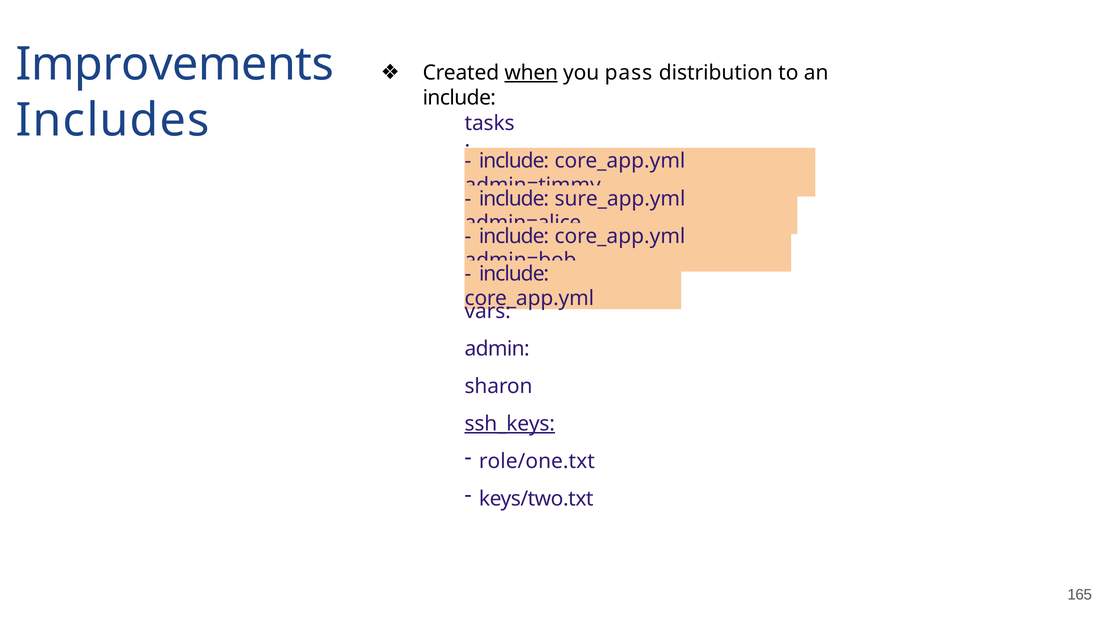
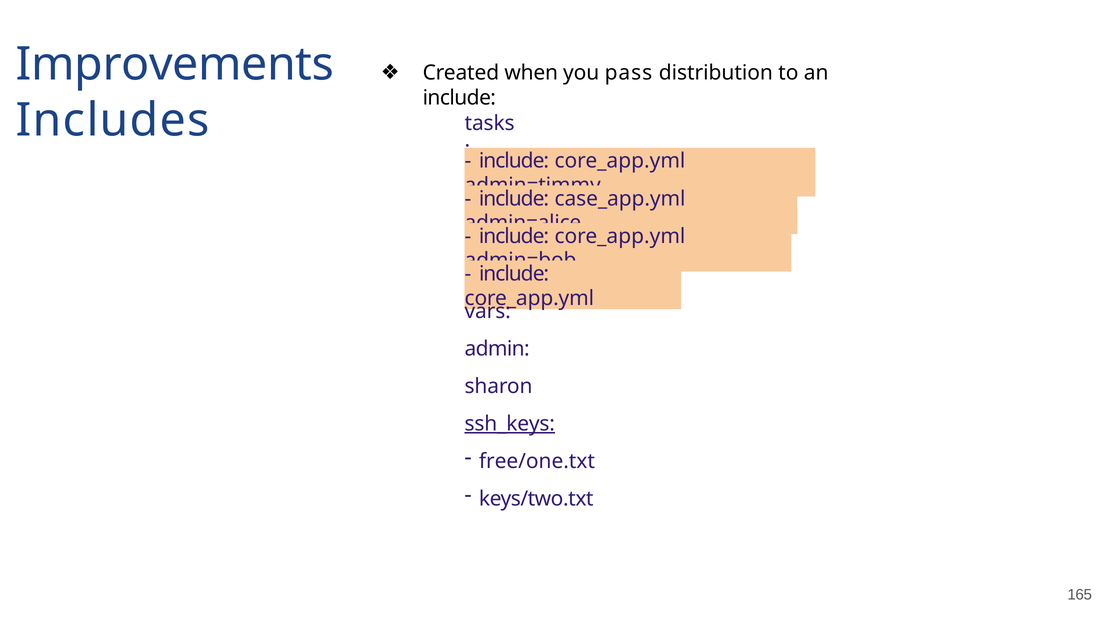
when underline: present -> none
sure_app.yml: sure_app.yml -> case_app.yml
role/one.txt: role/one.txt -> free/one.txt
